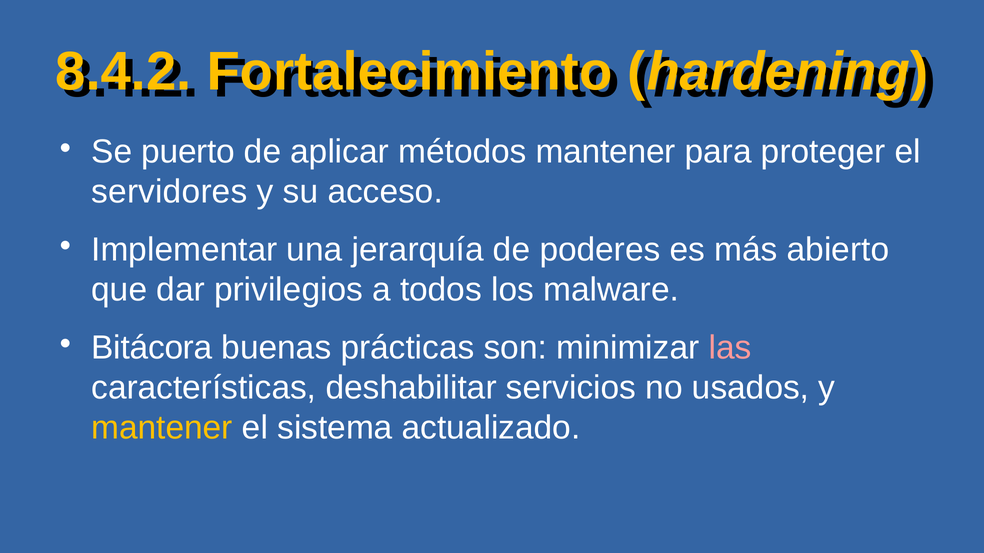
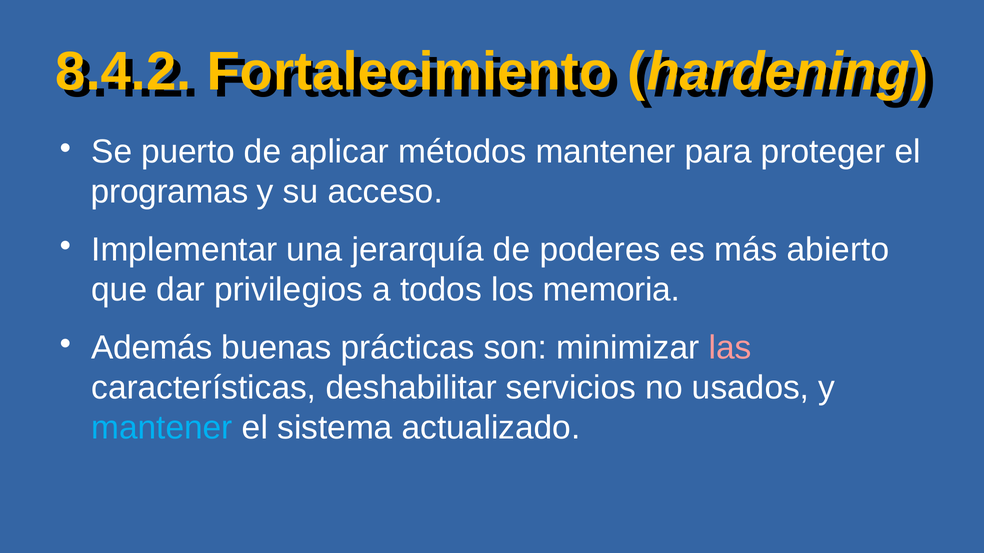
servidores: servidores -> programas
malware: malware -> memoria
Bitácora: Bitácora -> Además
mantener at (162, 428) colour: yellow -> light blue
